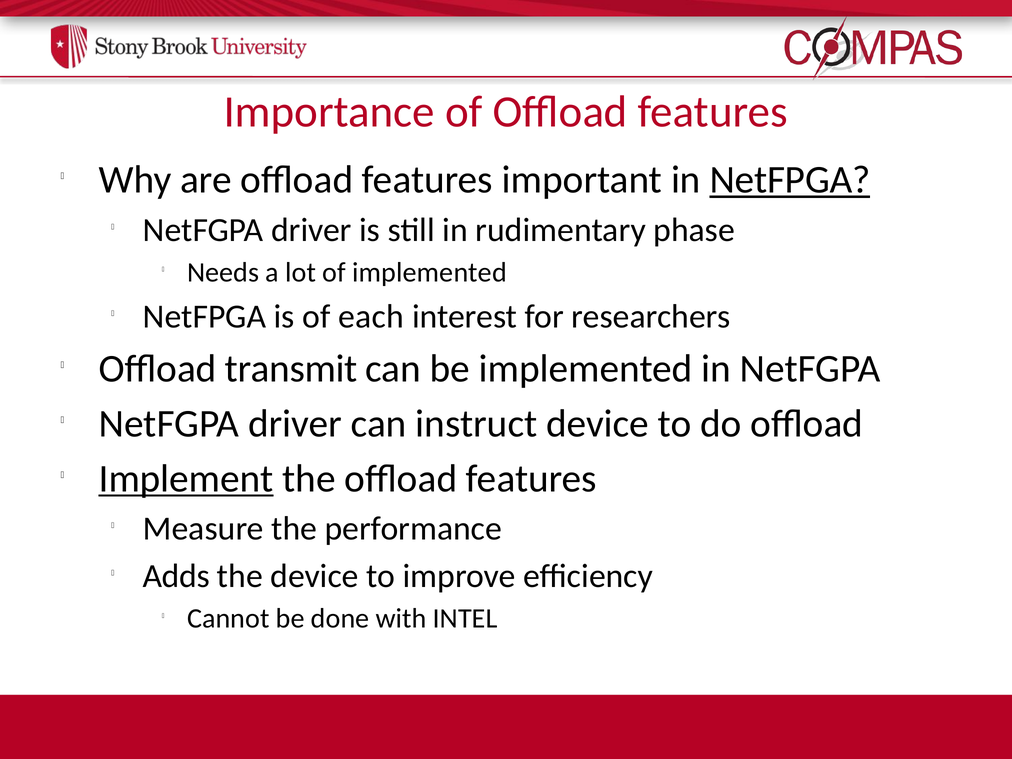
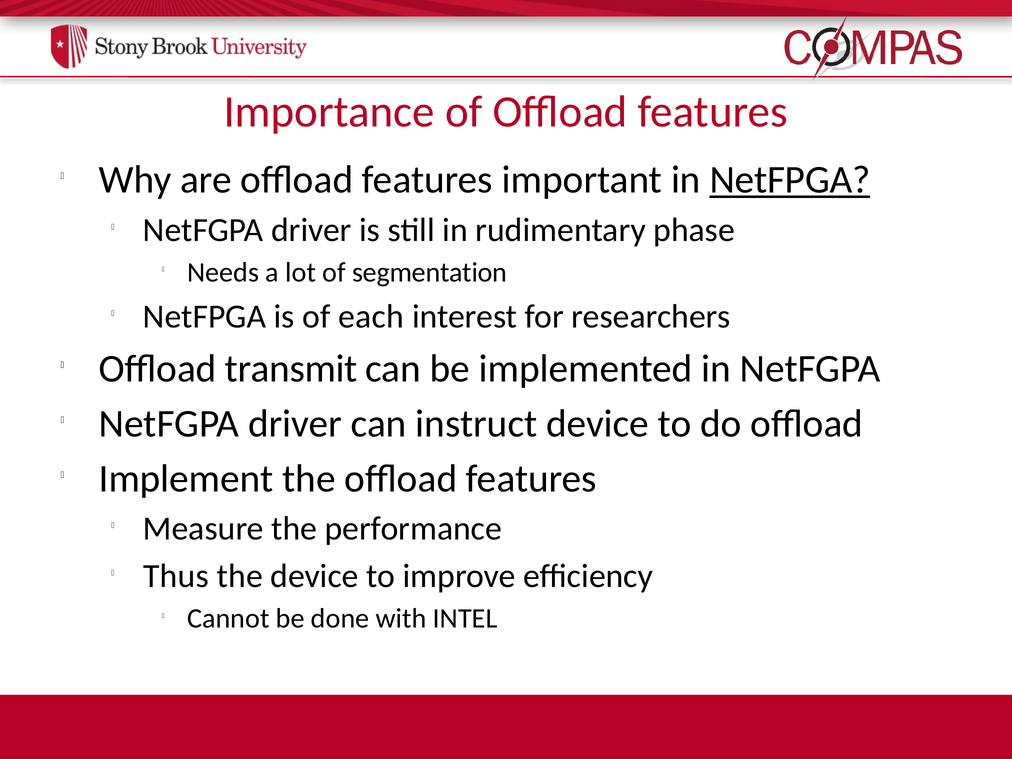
of implemented: implemented -> segmentation
Implement underline: present -> none
Adds: Adds -> Thus
